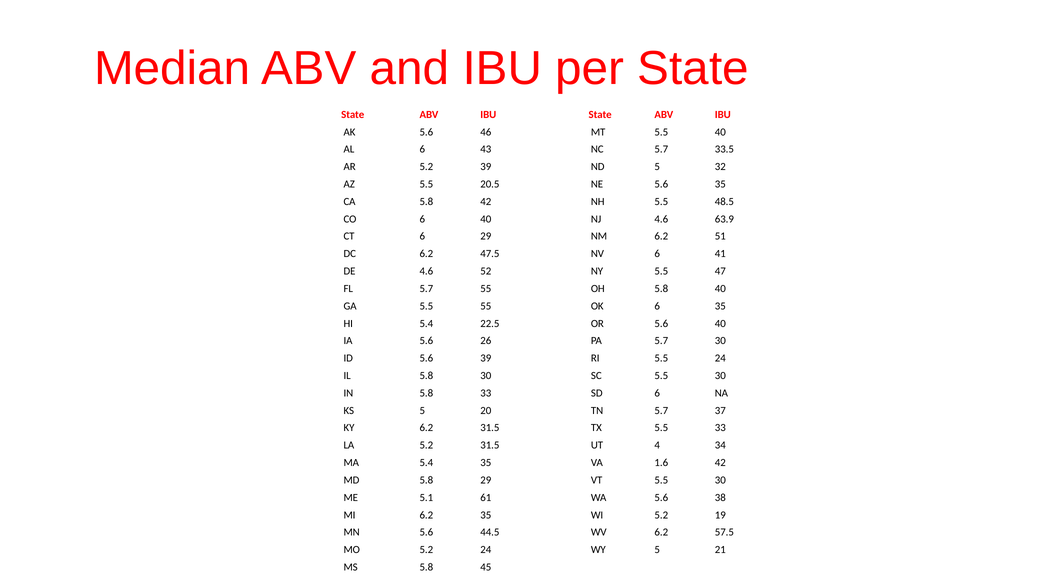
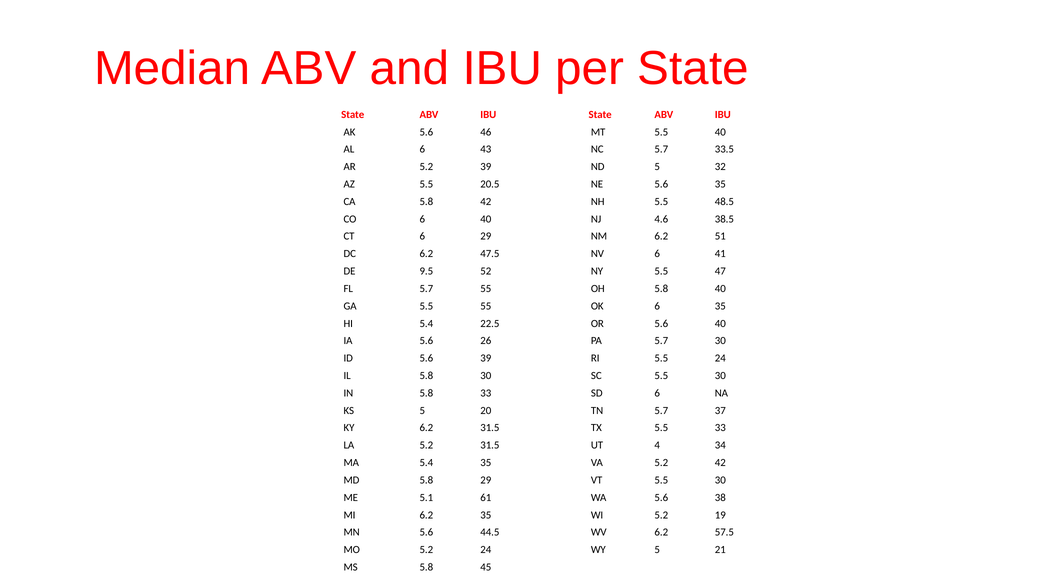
63.9: 63.9 -> 38.5
DE 4.6: 4.6 -> 9.5
VA 1.6: 1.6 -> 5.2
